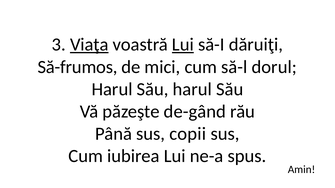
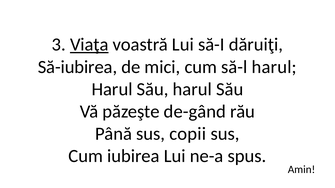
Lui at (183, 45) underline: present -> none
Să-frumos: Să-frumos -> Să-iubirea
să-l dorul: dorul -> harul
